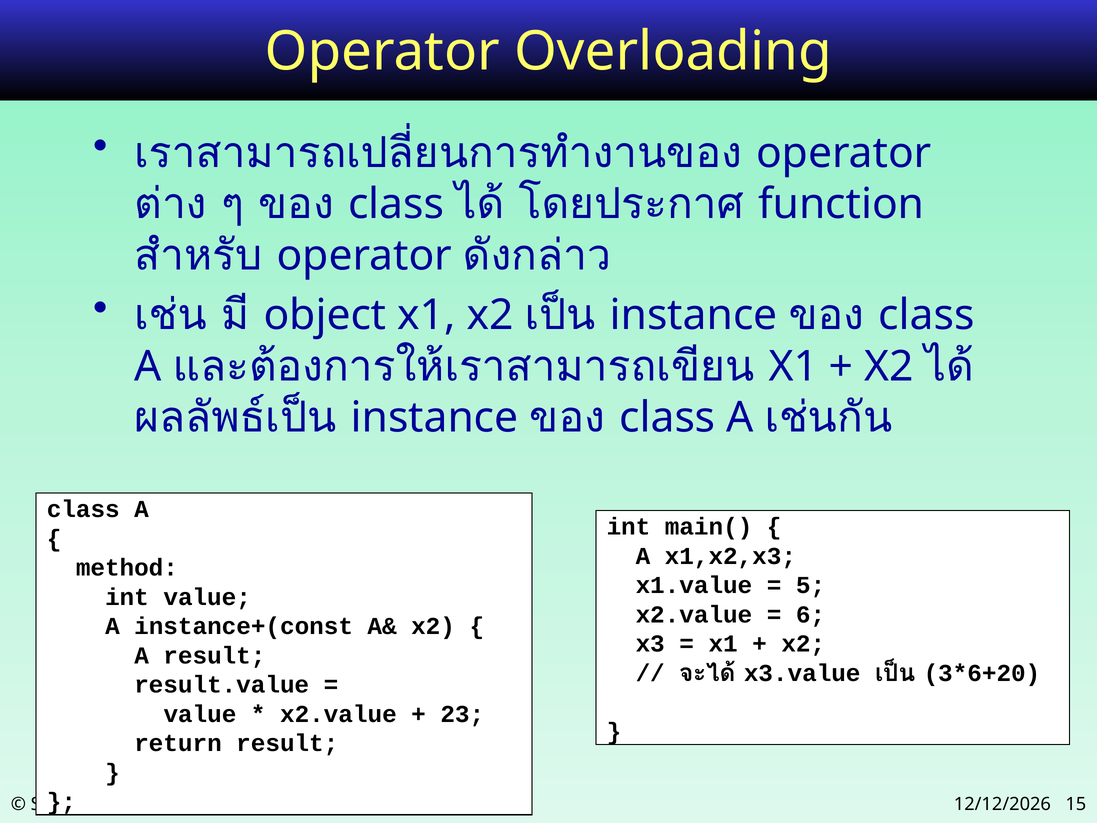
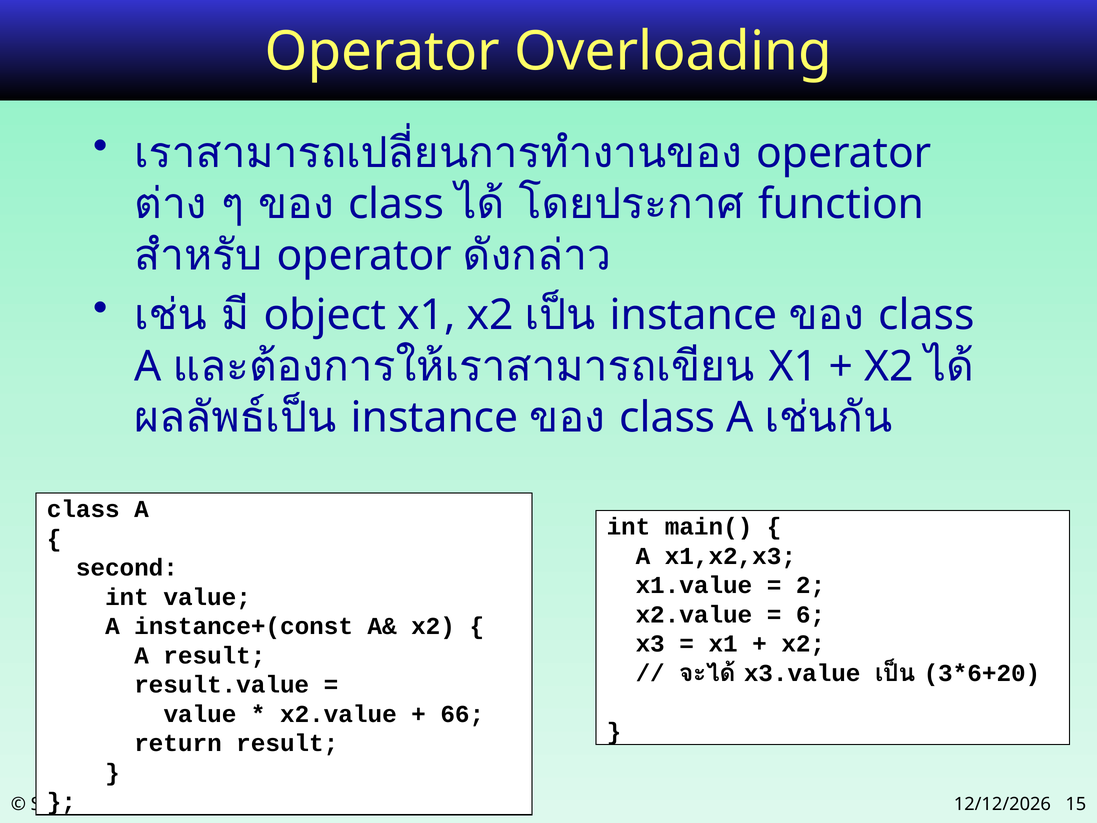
method: method -> second
5: 5 -> 2
23: 23 -> 66
